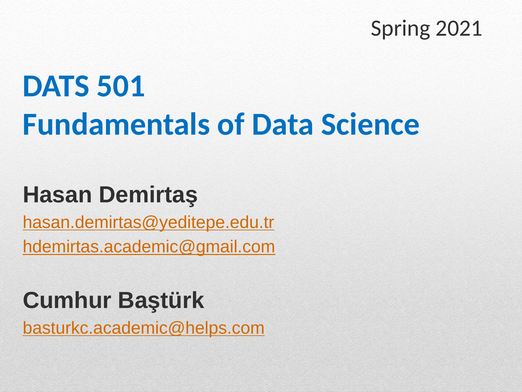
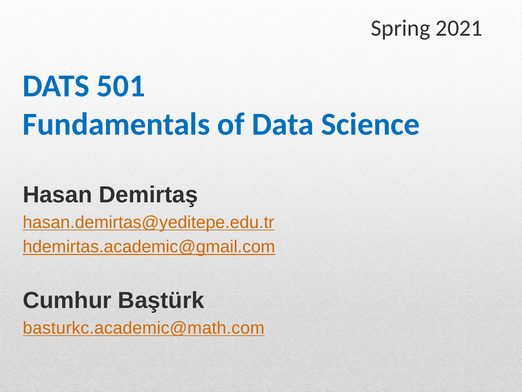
basturkc.academic@helps.com: basturkc.academic@helps.com -> basturkc.academic@math.com
